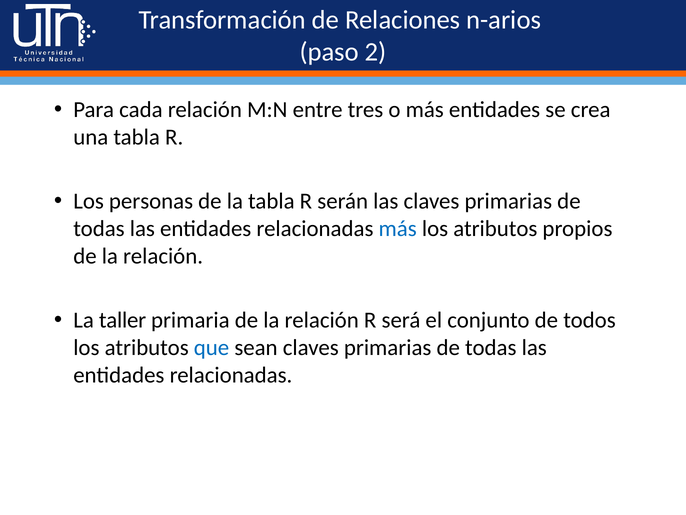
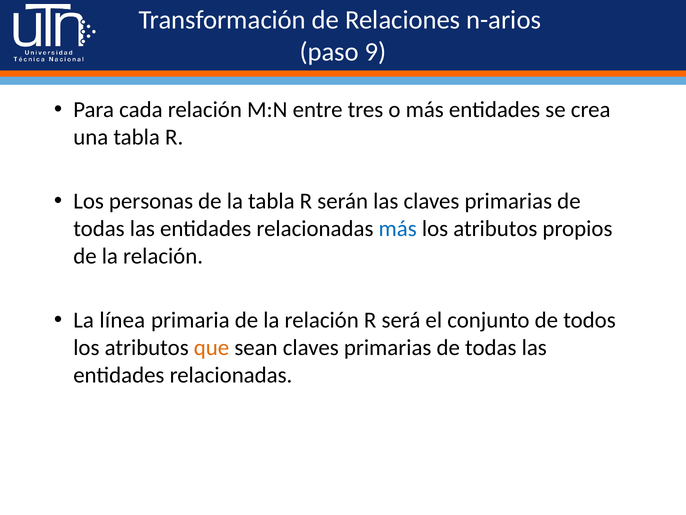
2: 2 -> 9
taller: taller -> línea
que colour: blue -> orange
